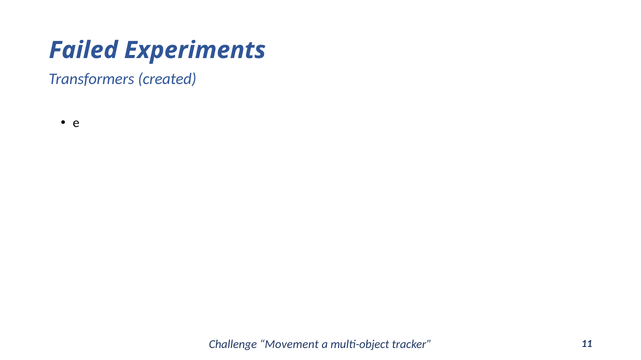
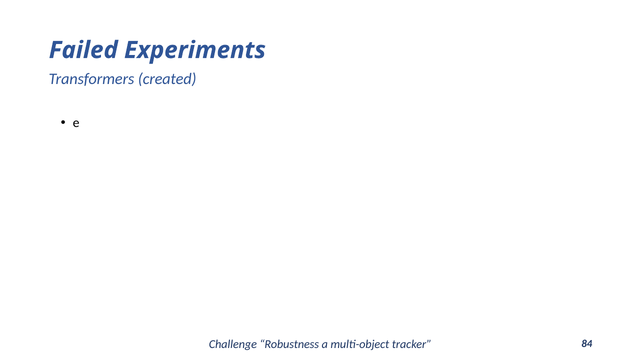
Movement: Movement -> Robustness
11: 11 -> 84
